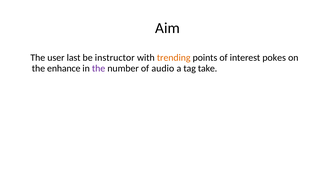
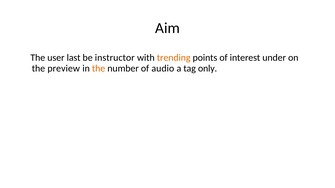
pokes: pokes -> under
enhance: enhance -> preview
the at (99, 68) colour: purple -> orange
take: take -> only
